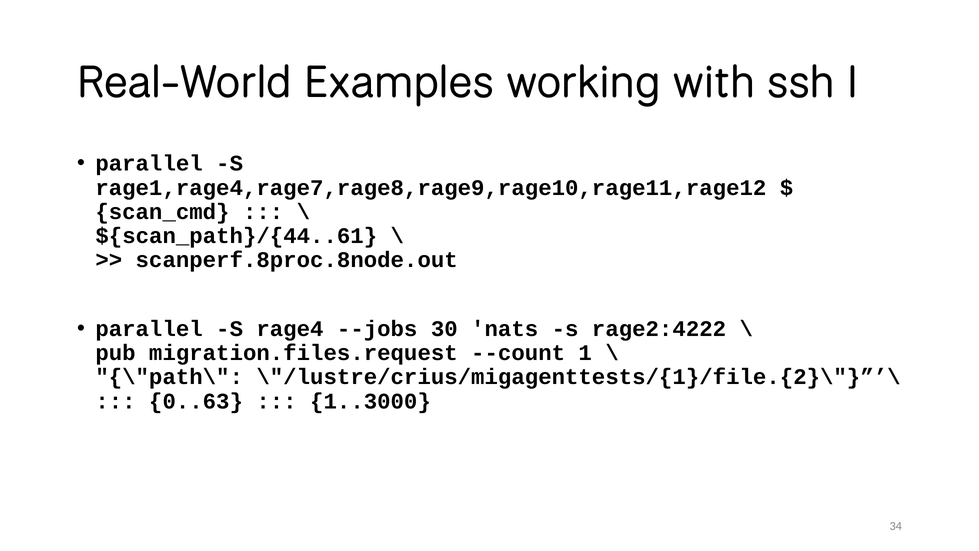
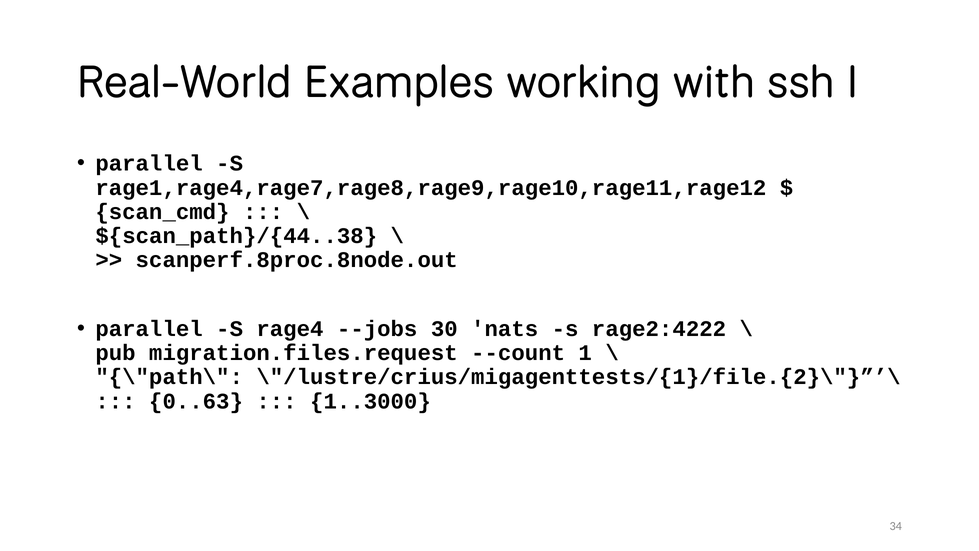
${scan_path}/{44..61: ${scan_path}/{44..61 -> ${scan_path}/{44..38
